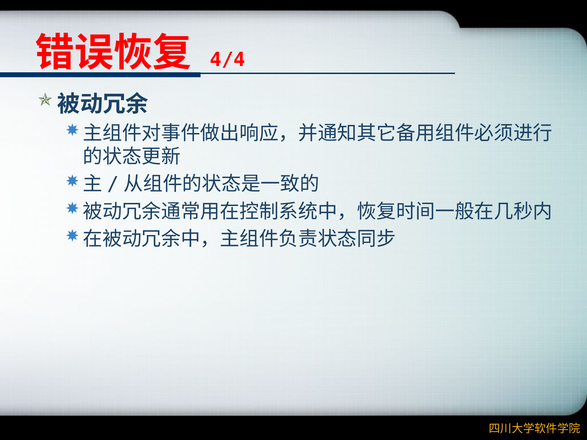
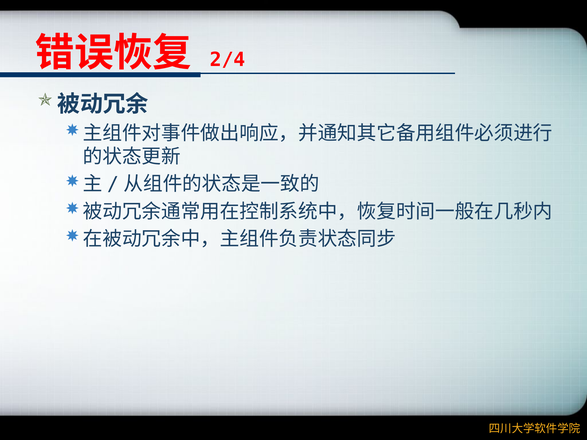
4/4: 4/4 -> 2/4
